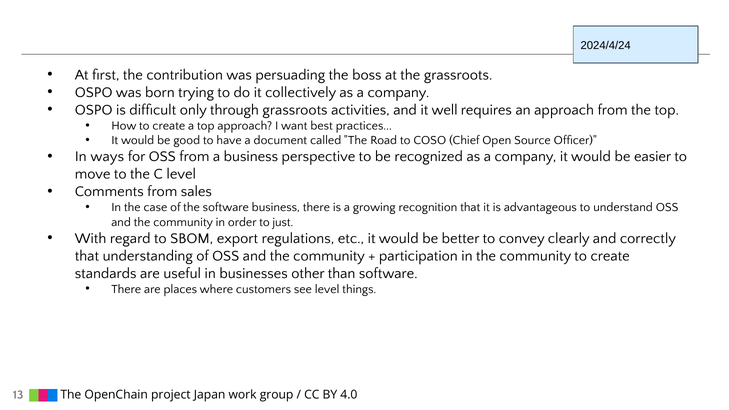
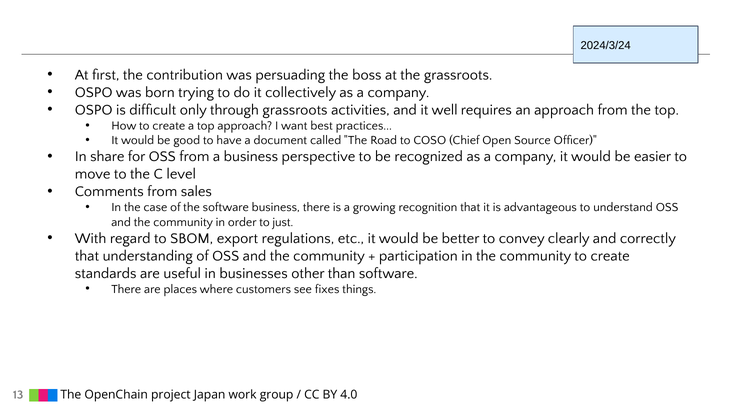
2024/4/24: 2024/4/24 -> 2024/3/24
ways: ways -> share
see level: level -> fixes
